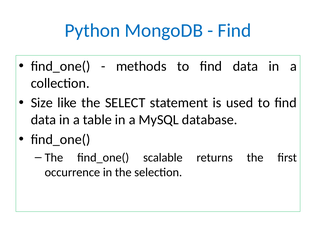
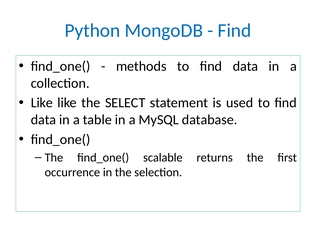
Size at (42, 103): Size -> Like
